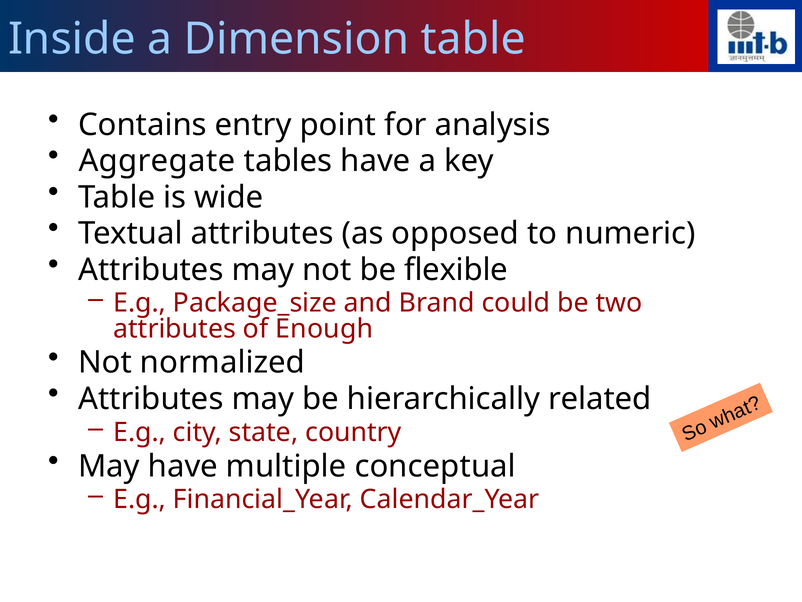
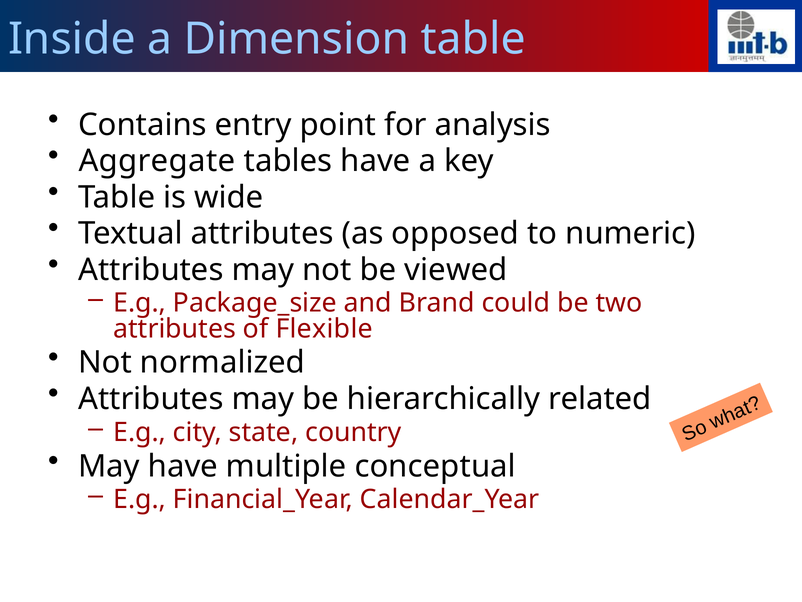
flexible: flexible -> viewed
Enough: Enough -> Flexible
